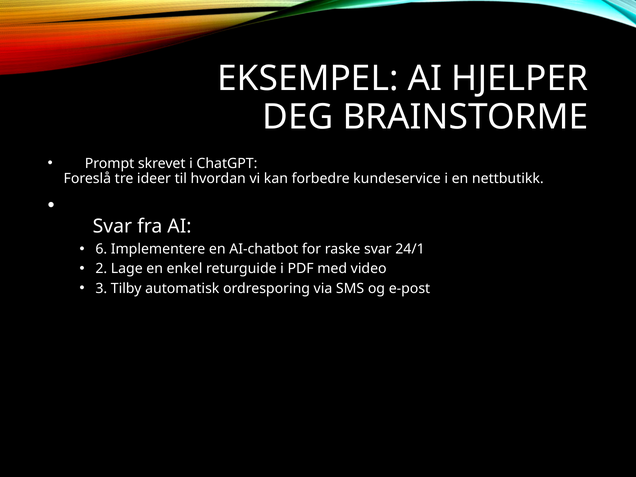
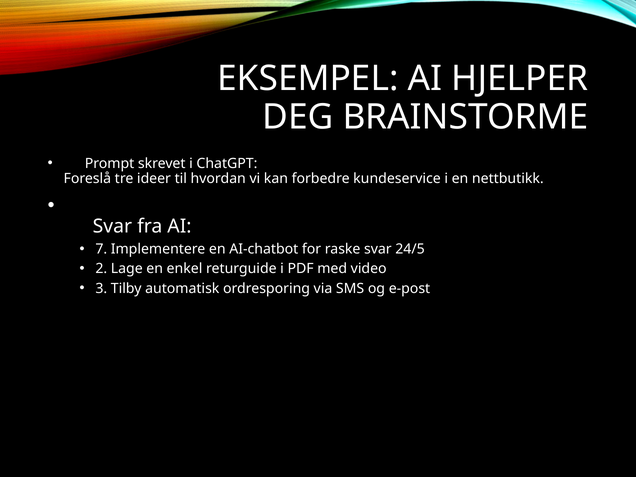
6: 6 -> 7
24/1: 24/1 -> 24/5
